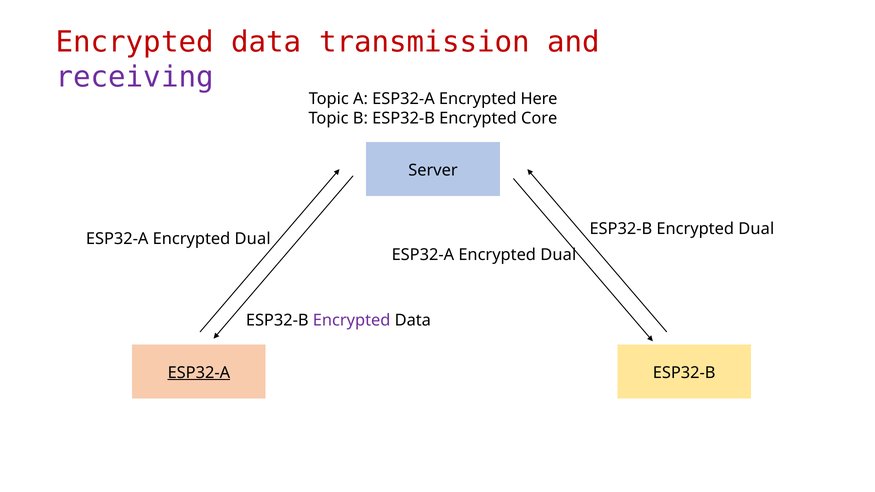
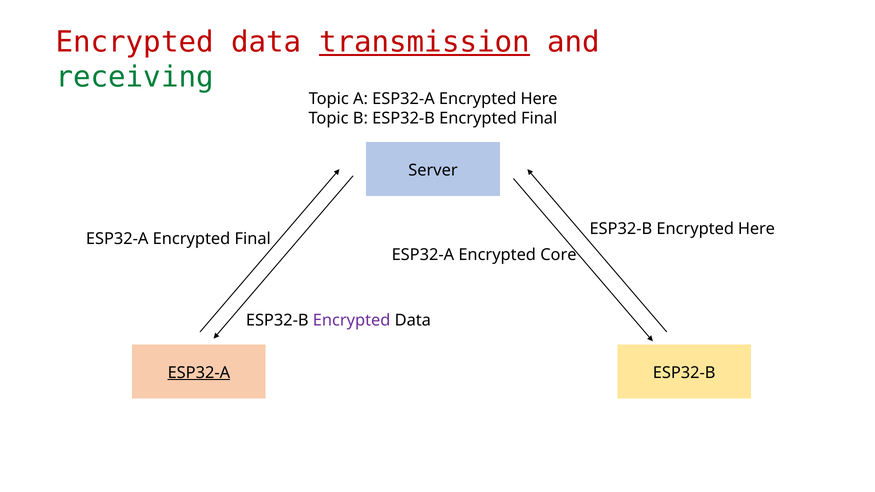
transmission underline: none -> present
receiving colour: purple -> green
ESP32-B Encrypted Core: Core -> Final
ESP32-B Encrypted Dual: Dual -> Here
Dual at (253, 239): Dual -> Final
Dual at (558, 255): Dual -> Core
